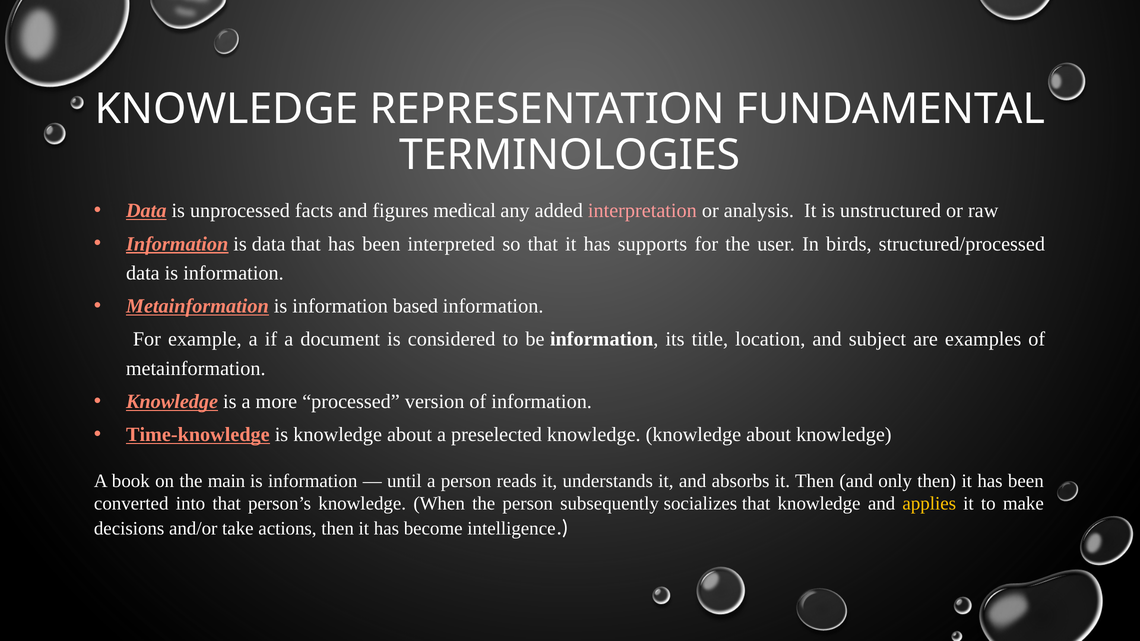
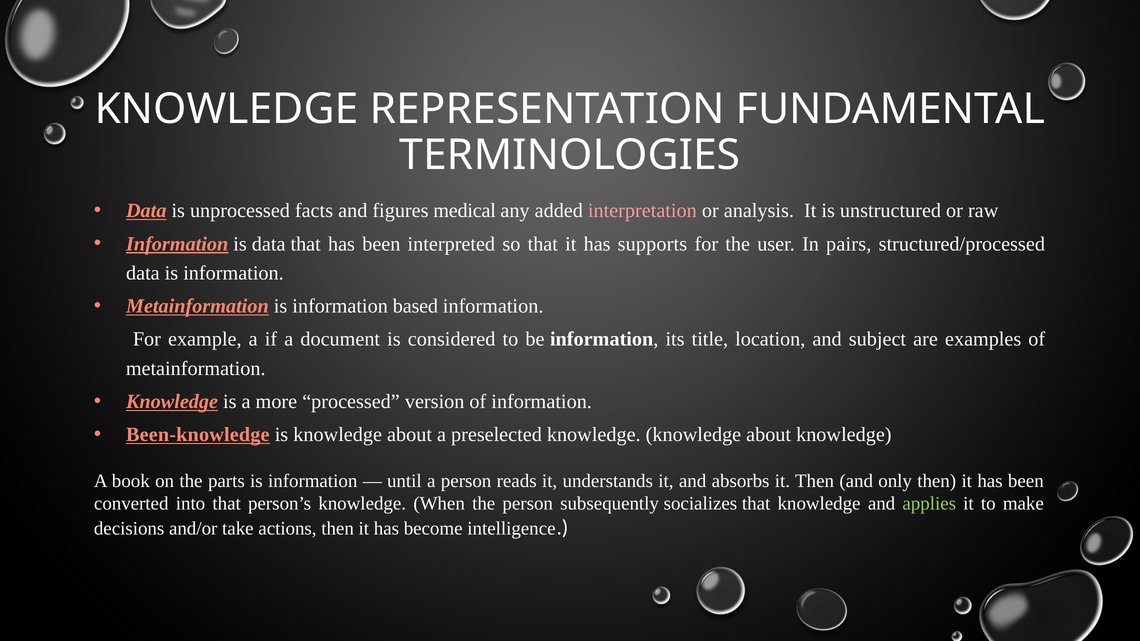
birds: birds -> pairs
Time-knowledge: Time-knowledge -> Been-knowledge
main: main -> parts
applies colour: yellow -> light green
